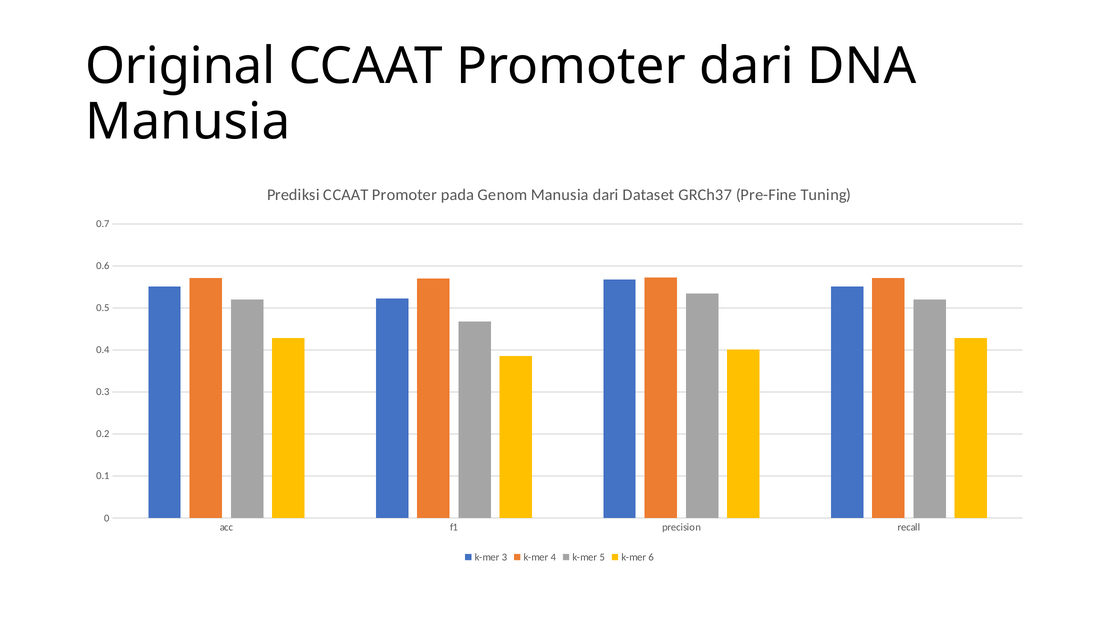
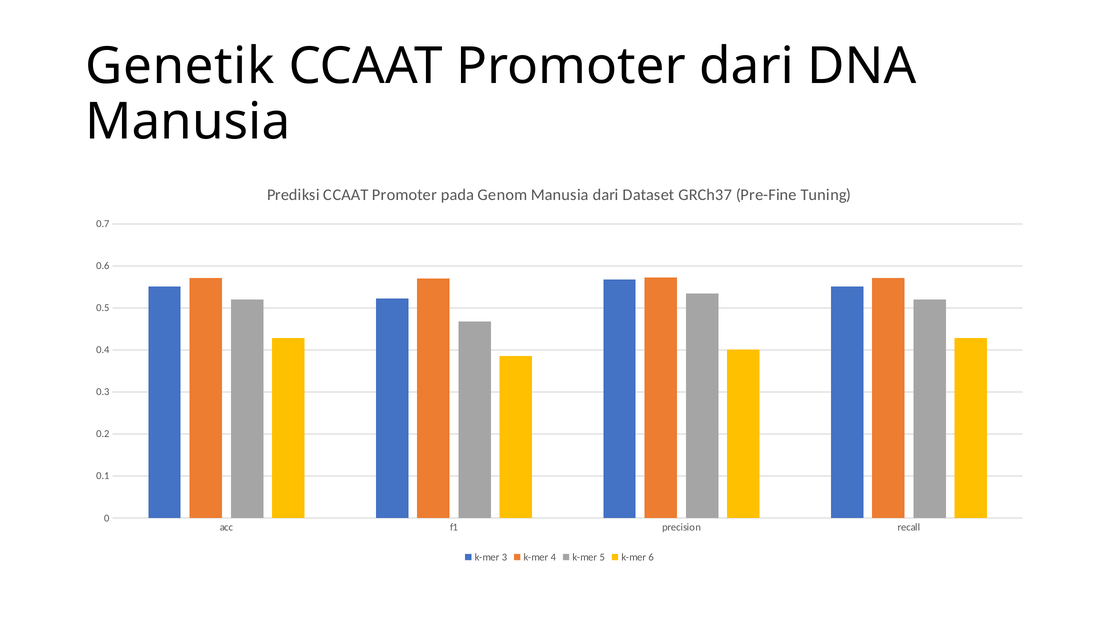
Original: Original -> Genetik
